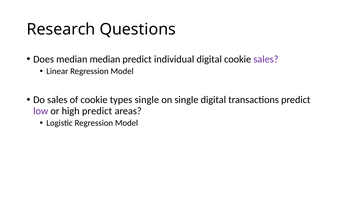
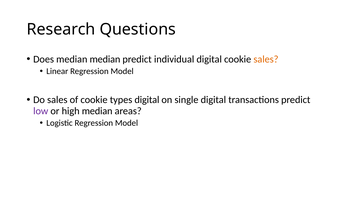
sales at (266, 59) colour: purple -> orange
types single: single -> digital
high predict: predict -> median
